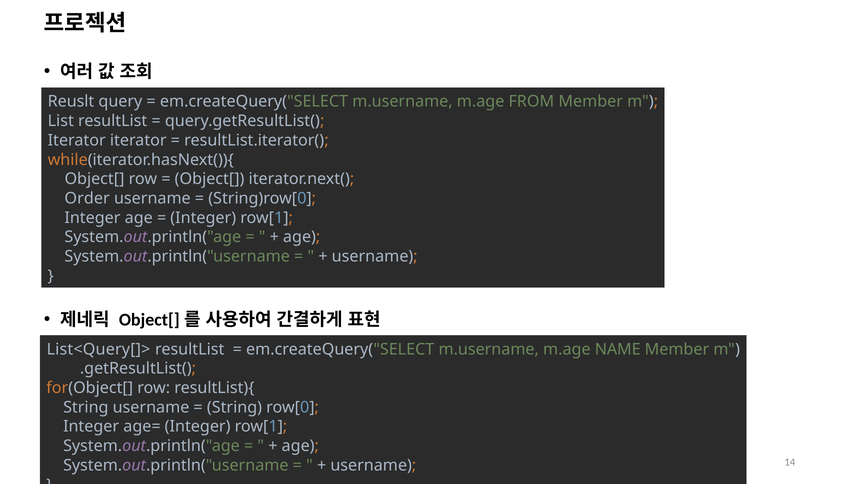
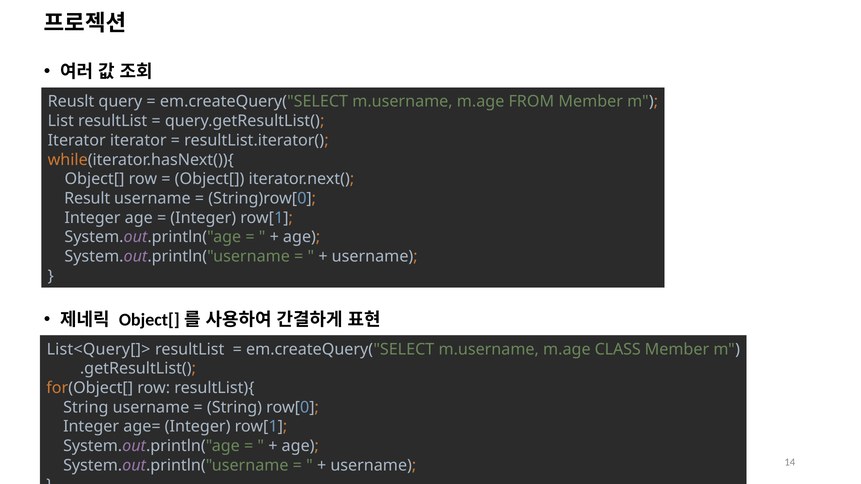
Order: Order -> Result
NAME: NAME -> CLASS
